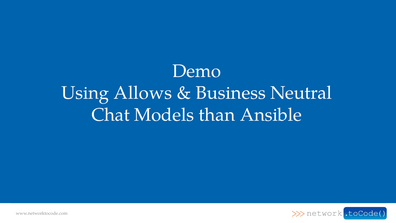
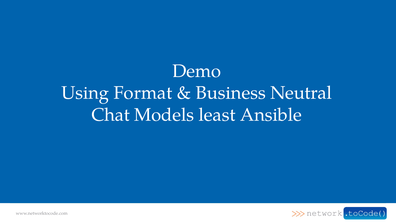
Allows: Allows -> Format
than: than -> least
